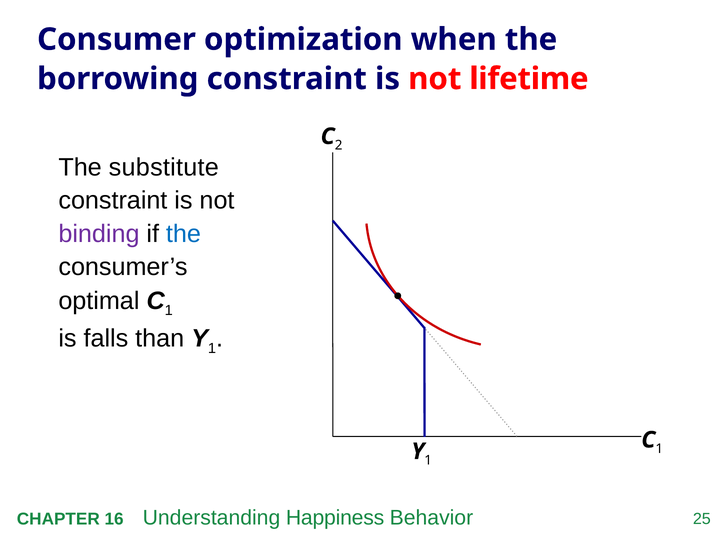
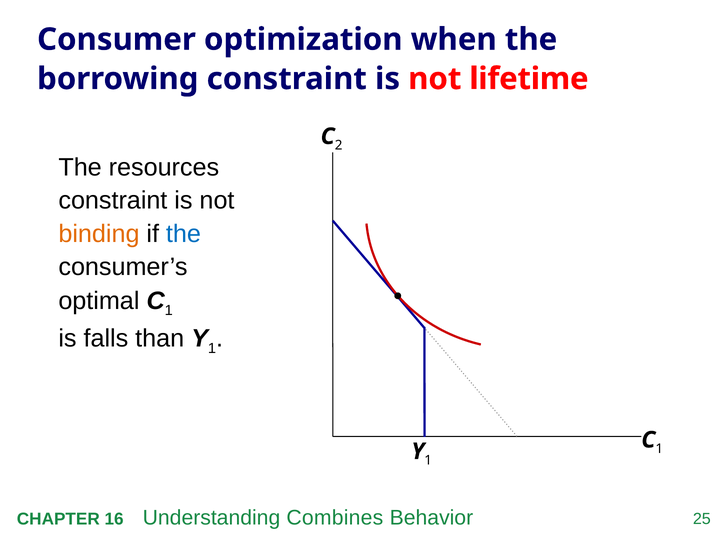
substitute: substitute -> resources
binding colour: purple -> orange
Happiness: Happiness -> Combines
